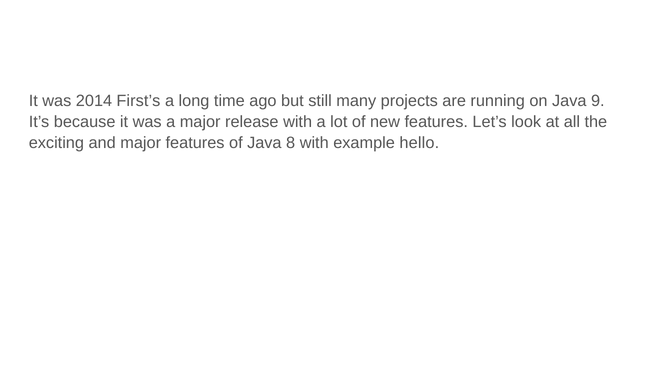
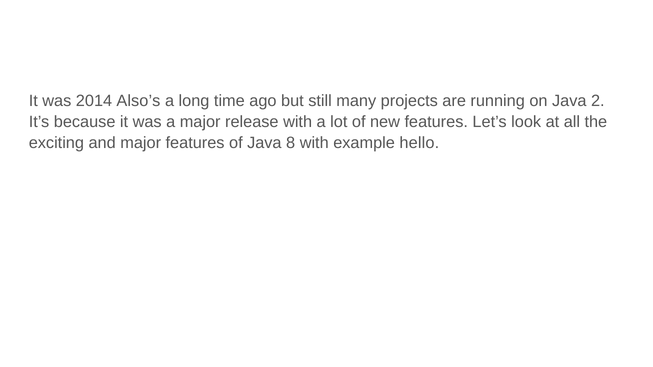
First’s: First’s -> Also’s
9: 9 -> 2
